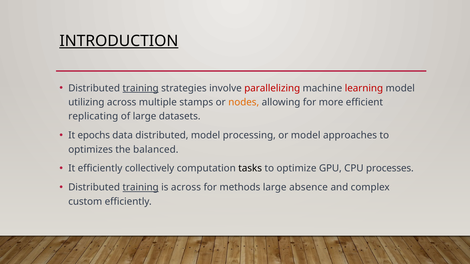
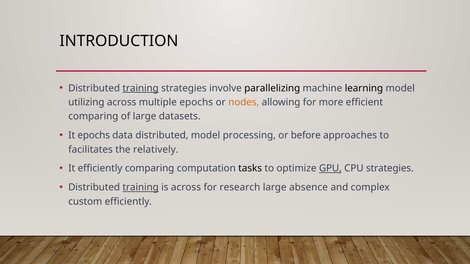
INTRODUCTION underline: present -> none
parallelizing colour: red -> black
learning colour: red -> black
multiple stamps: stamps -> epochs
replicating at (93, 117): replicating -> comparing
or model: model -> before
optimizes: optimizes -> facilitates
balanced: balanced -> relatively
efficiently collectively: collectively -> comparing
GPU underline: none -> present
CPU processes: processes -> strategies
methods: methods -> research
